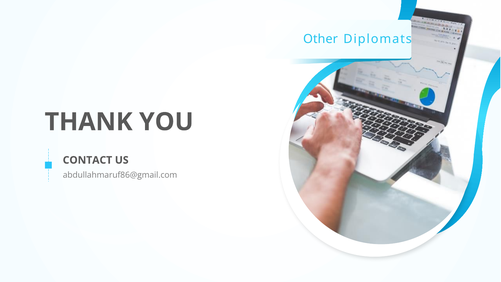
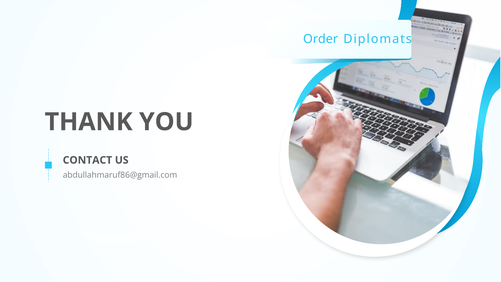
Other: Other -> Order
